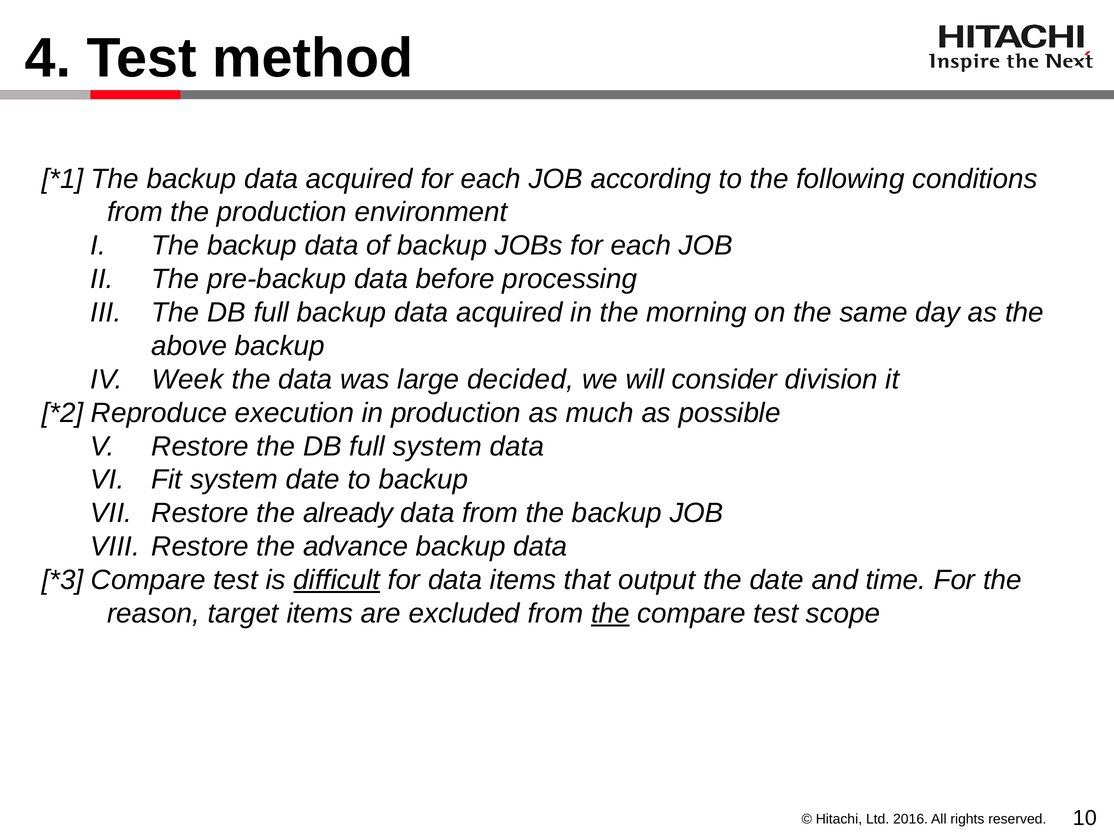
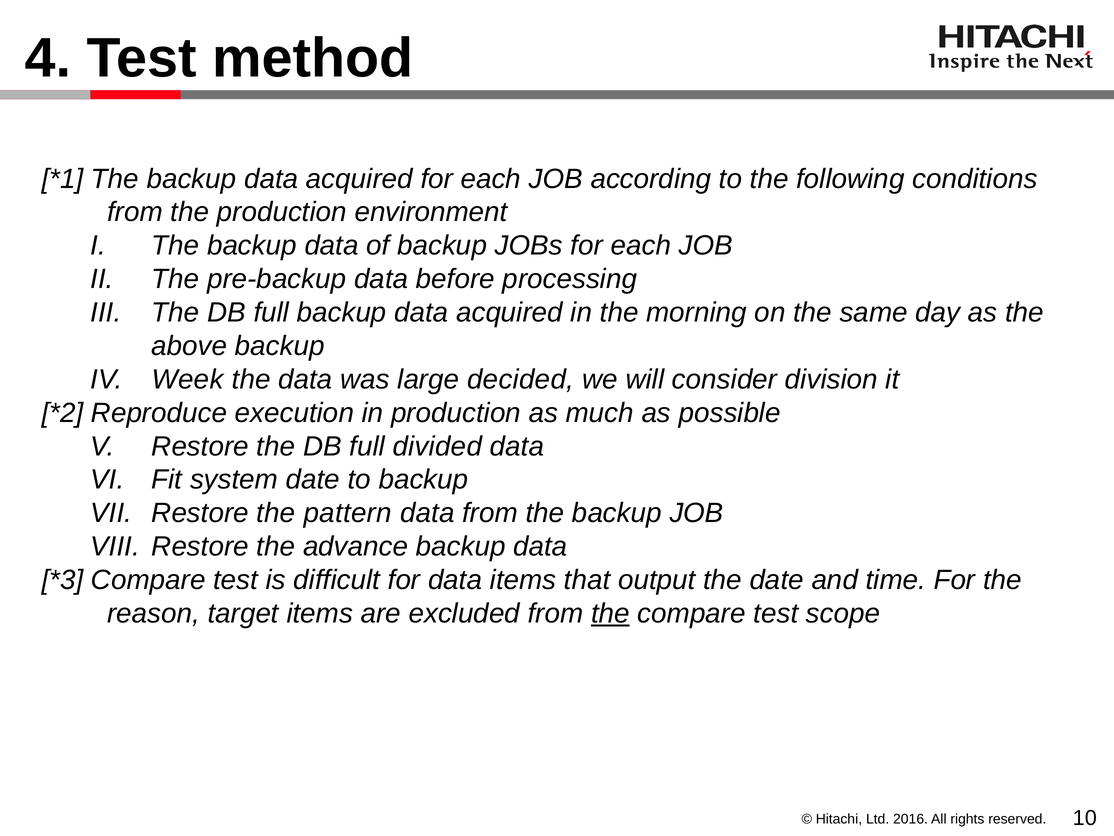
full system: system -> divided
already: already -> pattern
difficult underline: present -> none
